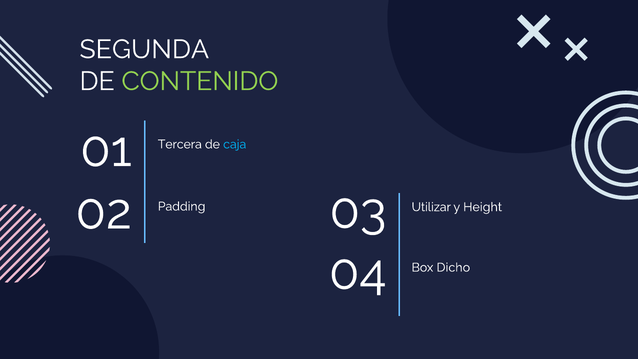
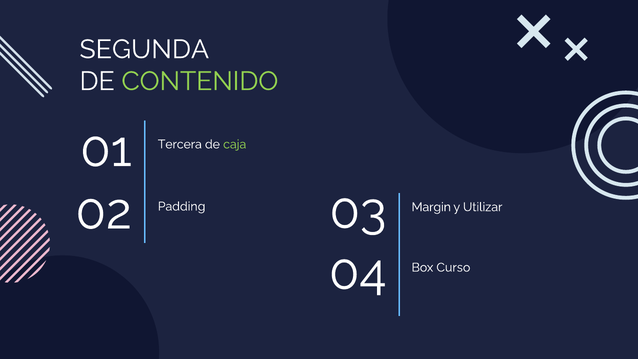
caja colour: light blue -> light green
Utilizar: Utilizar -> Margin
Height: Height -> Utilizar
Dicho: Dicho -> Curso
